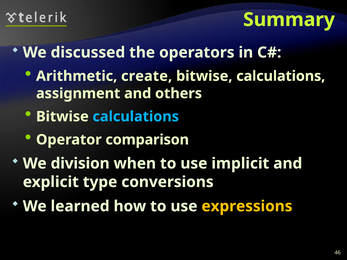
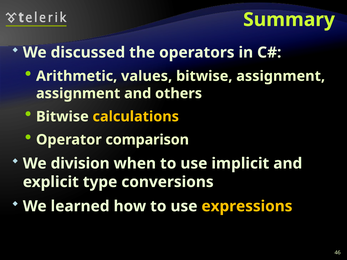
create: create -> values
calculations at (281, 76): calculations -> assignment
calculations at (136, 117) colour: light blue -> yellow
